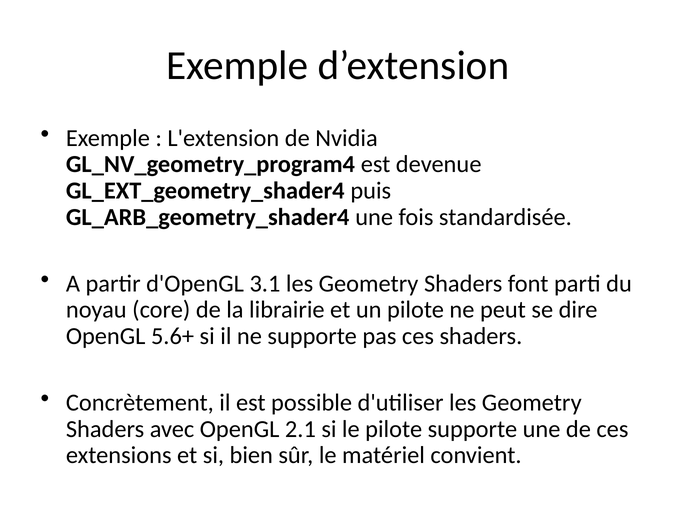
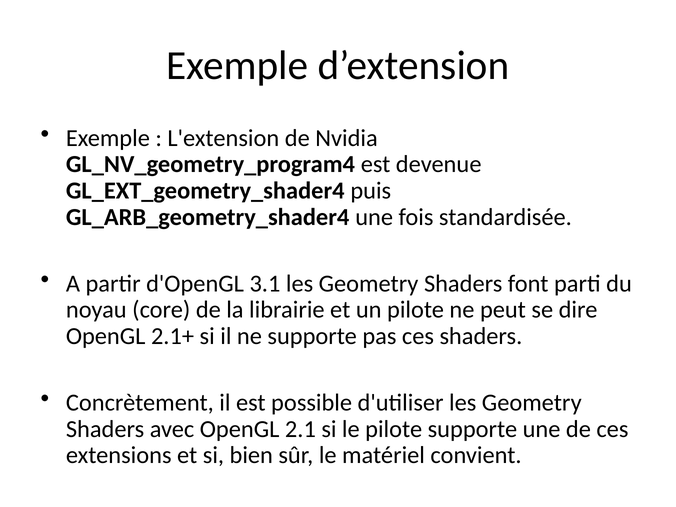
5.6+: 5.6+ -> 2.1+
